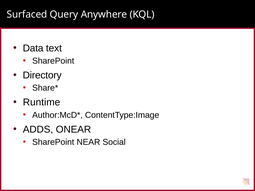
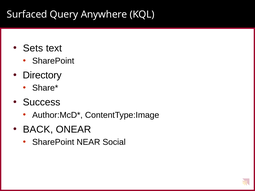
Data: Data -> Sets
Runtime: Runtime -> Success
ADDS: ADDS -> BACK
